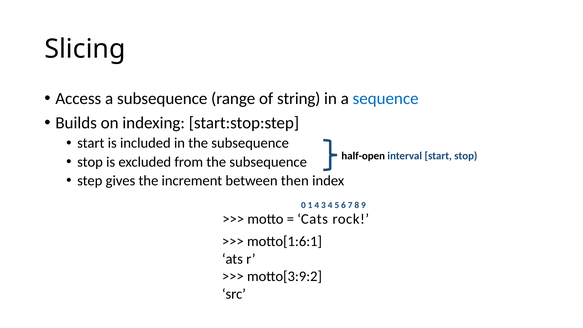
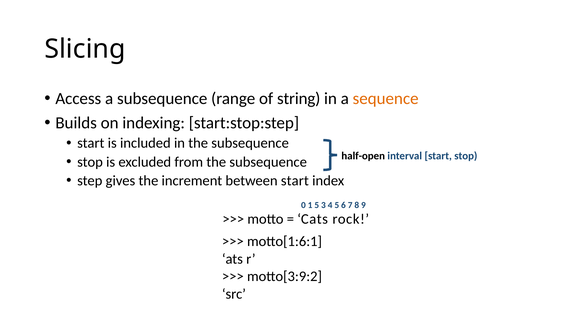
sequence colour: blue -> orange
between then: then -> start
1 4: 4 -> 5
